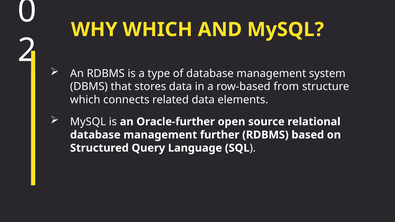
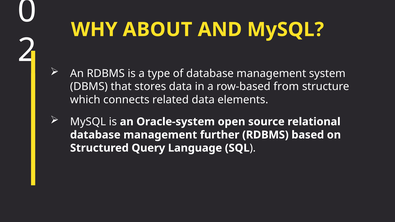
WHY WHICH: WHICH -> ABOUT
Oracle-further: Oracle-further -> Oracle-system
